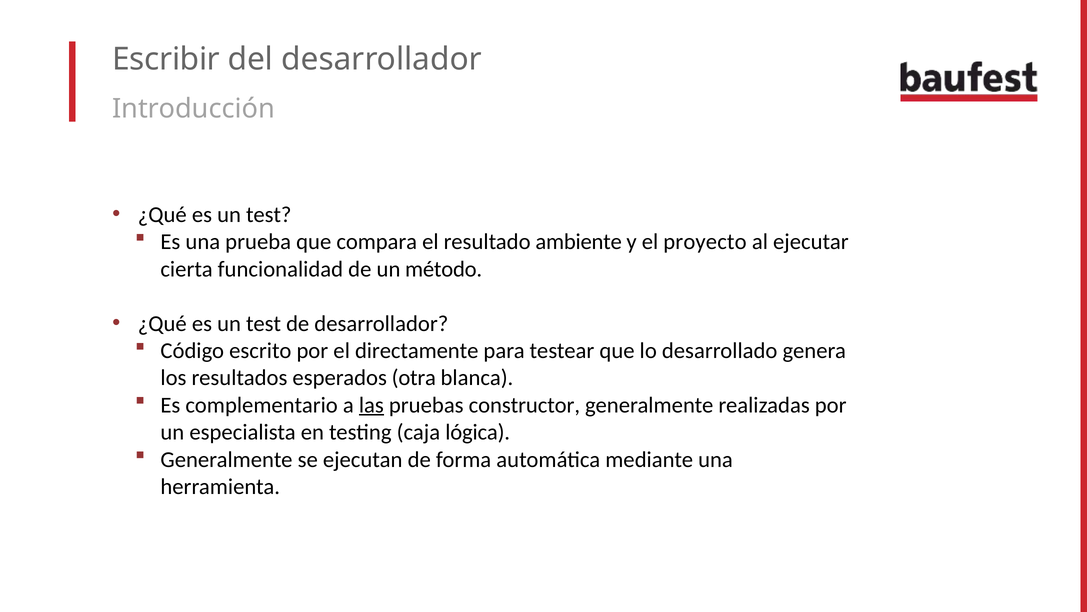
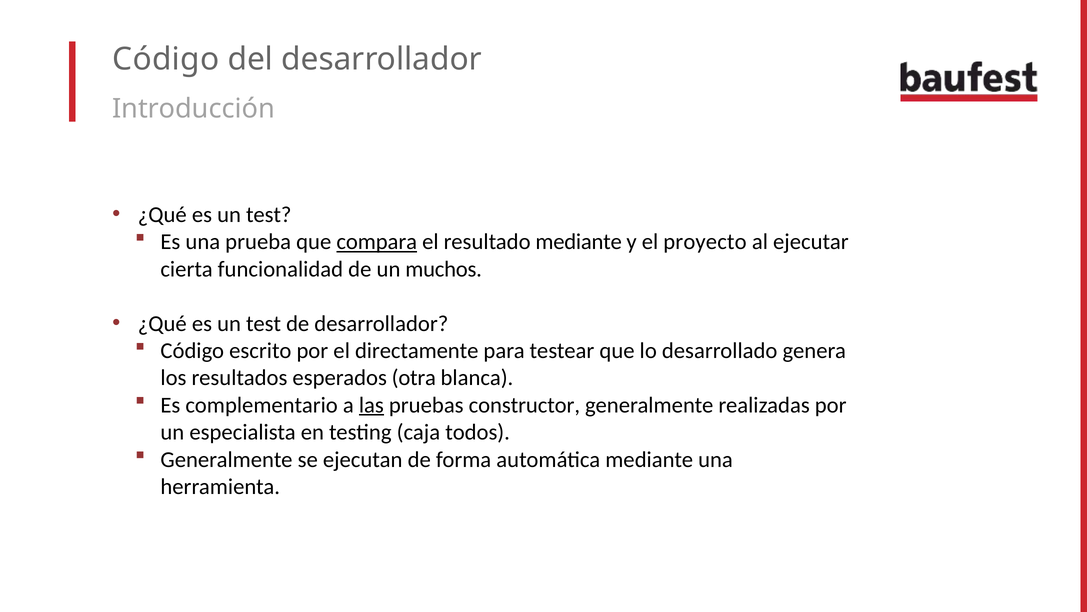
Escribir at (166, 59): Escribir -> Código
compara underline: none -> present
resultado ambiente: ambiente -> mediante
método: método -> muchos
lógica: lógica -> todos
